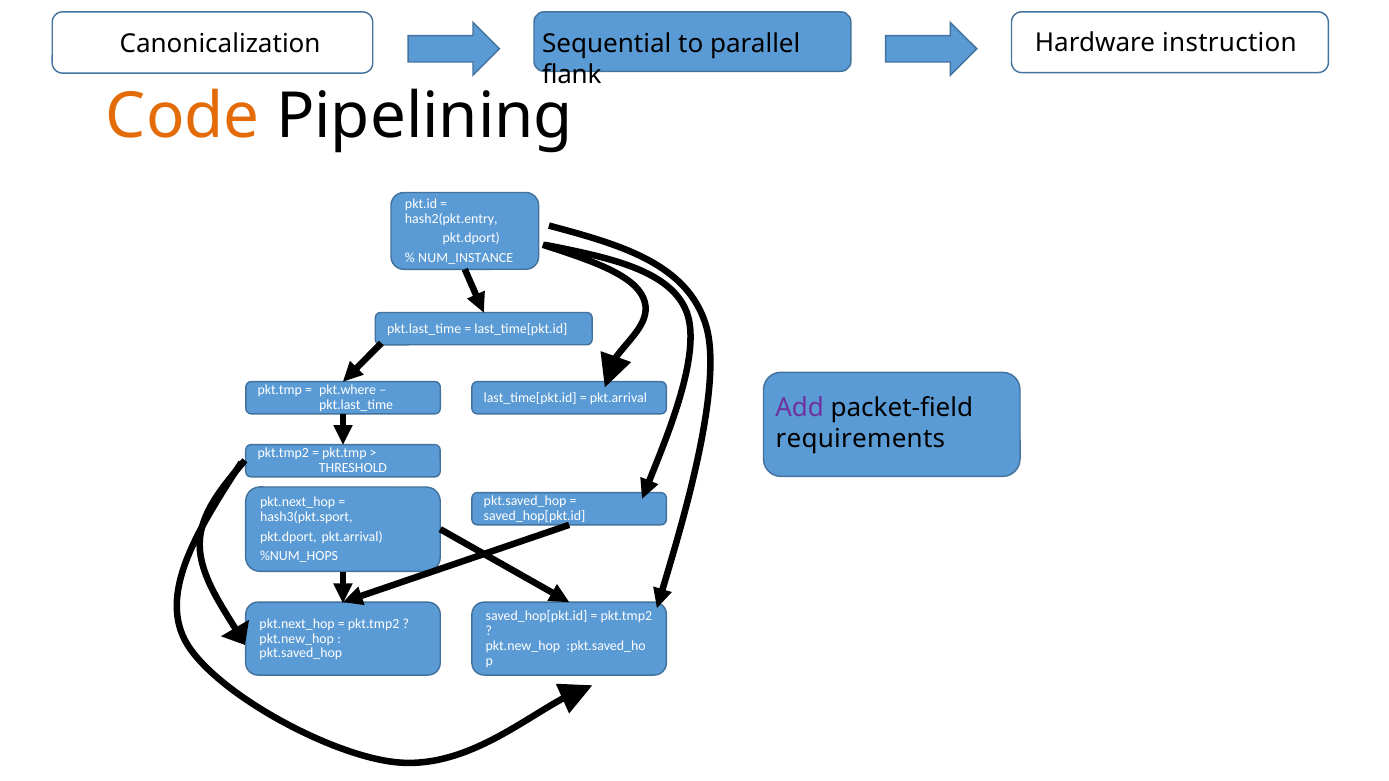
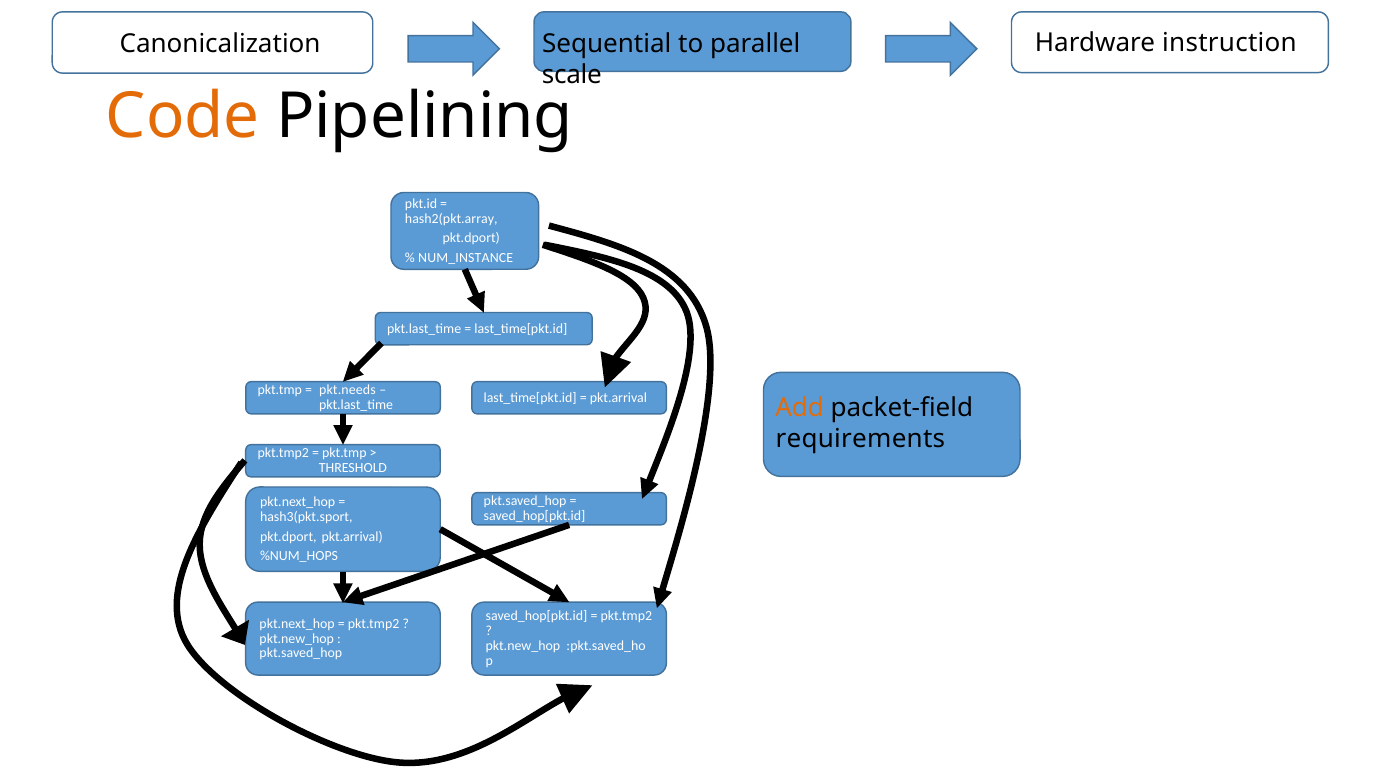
flank: flank -> scale
hash2(pkt.entry: hash2(pkt.entry -> hash2(pkt.array
pkt.where: pkt.where -> pkt.needs
Add colour: purple -> orange
